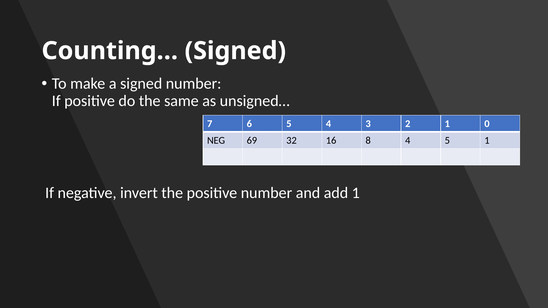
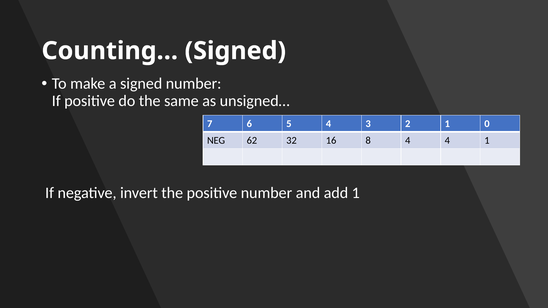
69: 69 -> 62
4 5: 5 -> 4
